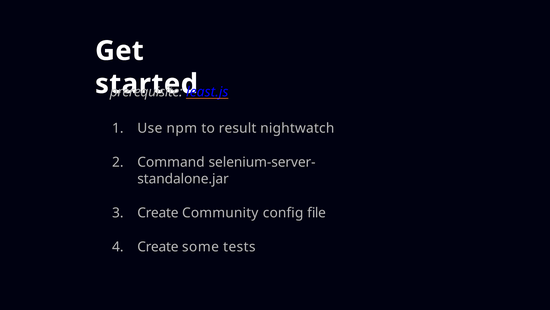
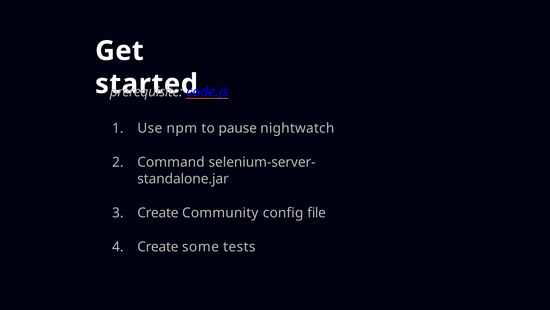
least.js: least.js -> code.js
result: result -> pause
